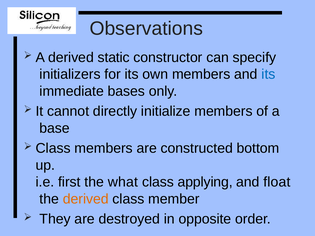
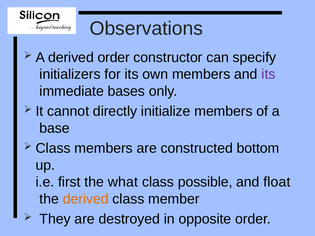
derived static: static -> order
its at (268, 74) colour: blue -> purple
applying: applying -> possible
